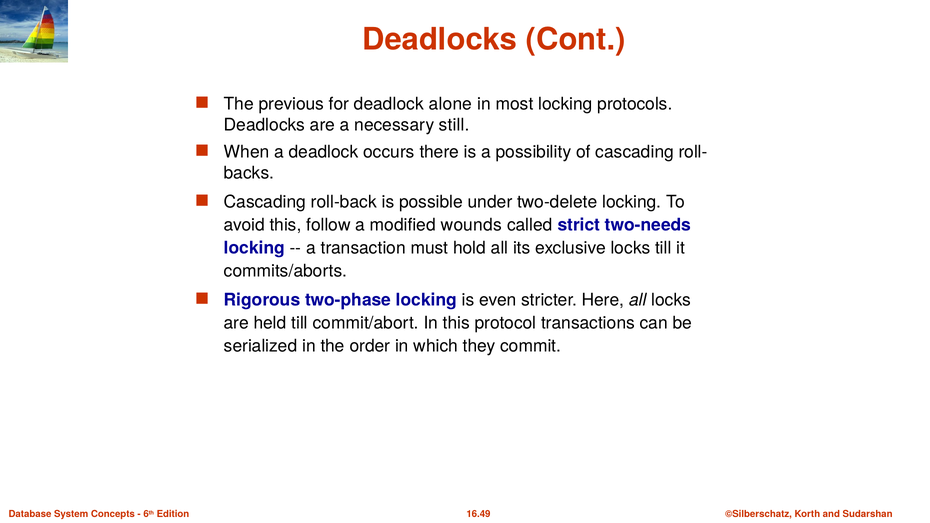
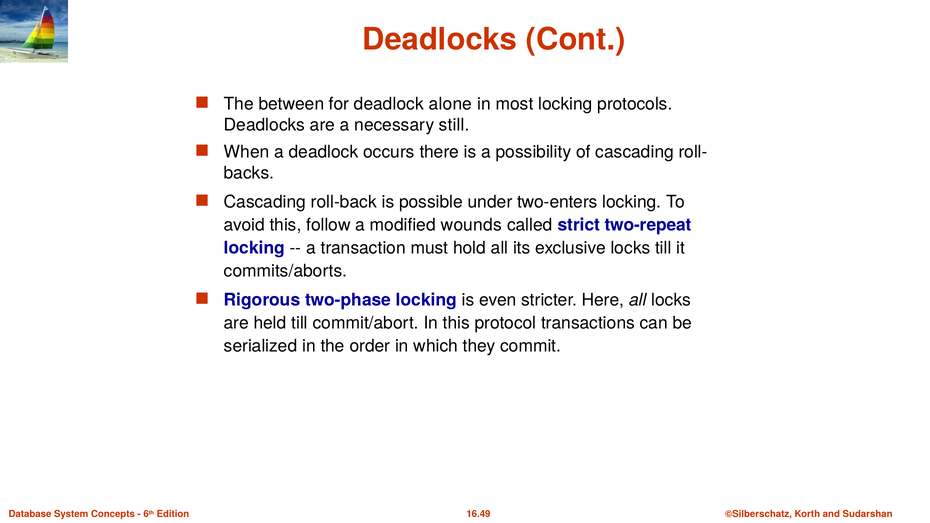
previous: previous -> between
two-delete: two-delete -> two-enters
two-needs: two-needs -> two-repeat
